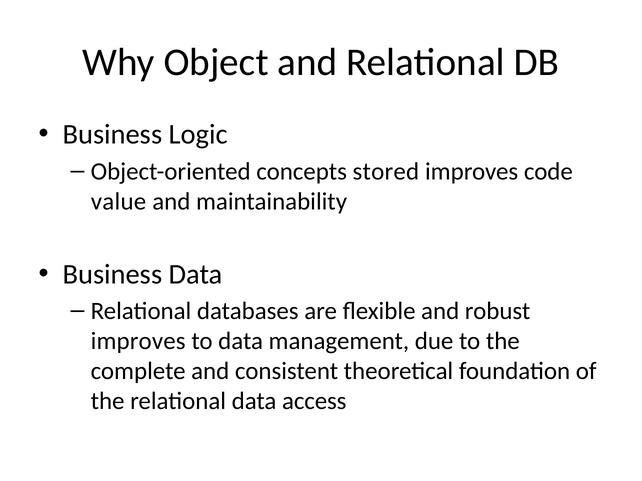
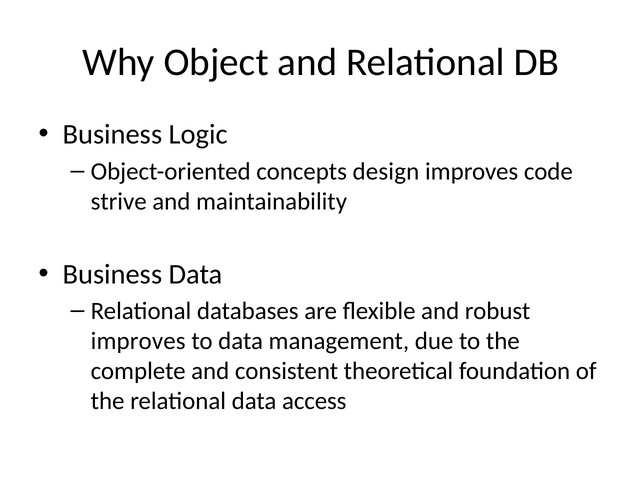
stored: stored -> design
value: value -> strive
